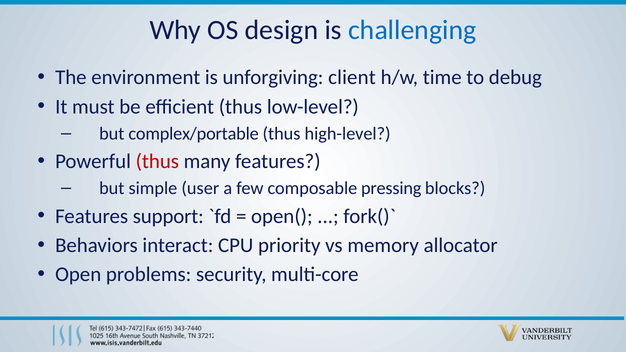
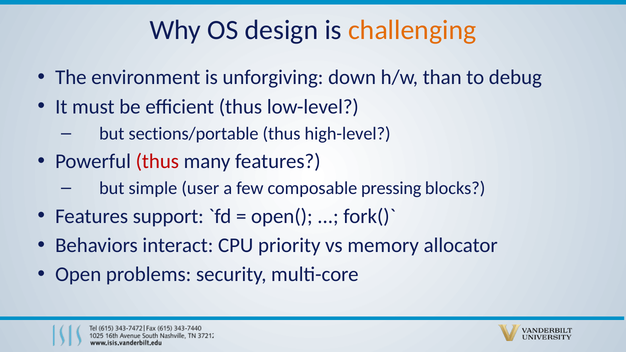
challenging colour: blue -> orange
client: client -> down
time: time -> than
complex/portable: complex/portable -> sections/portable
